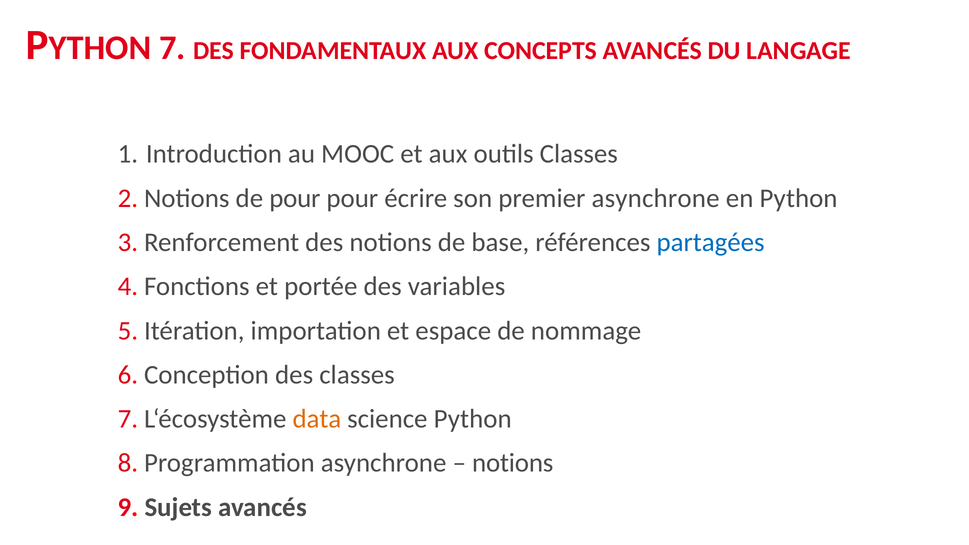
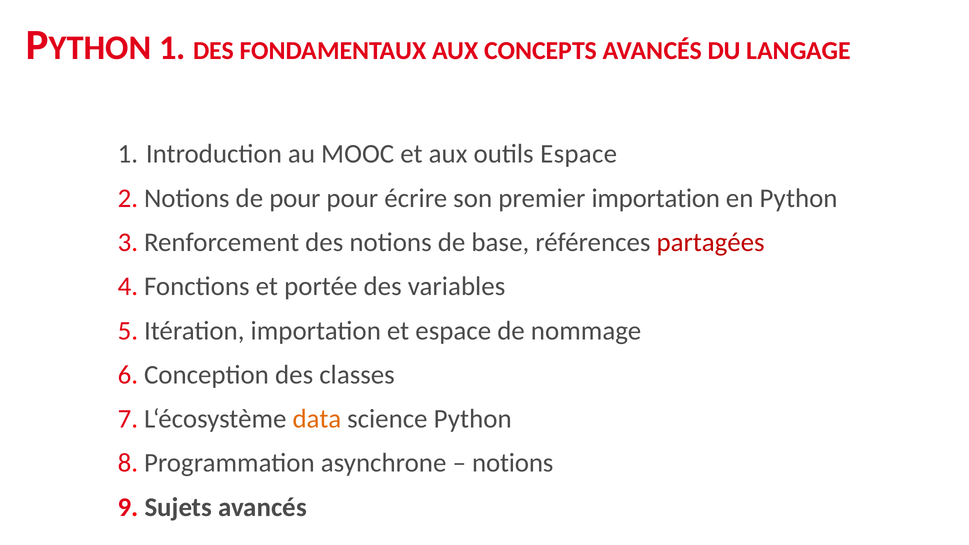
7 at (172, 48): 7 -> 1
outils Classes: Classes -> Espace
premier asynchrone: asynchrone -> importation
partagées colour: blue -> red
